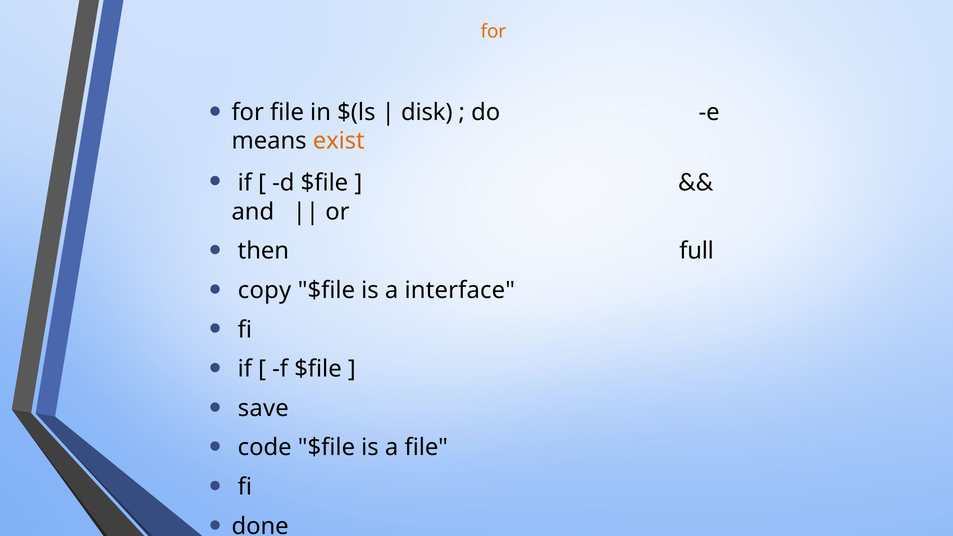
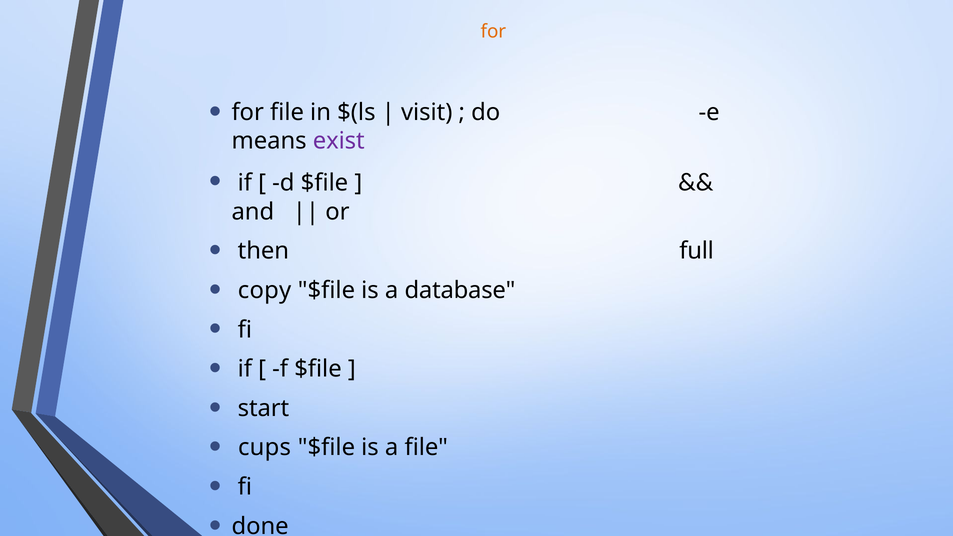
disk: disk -> visit
exist colour: orange -> purple
interface: interface -> database
save: save -> start
code: code -> cups
